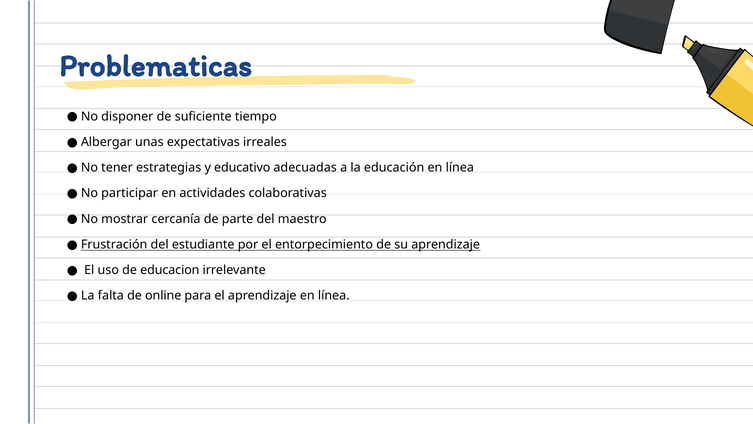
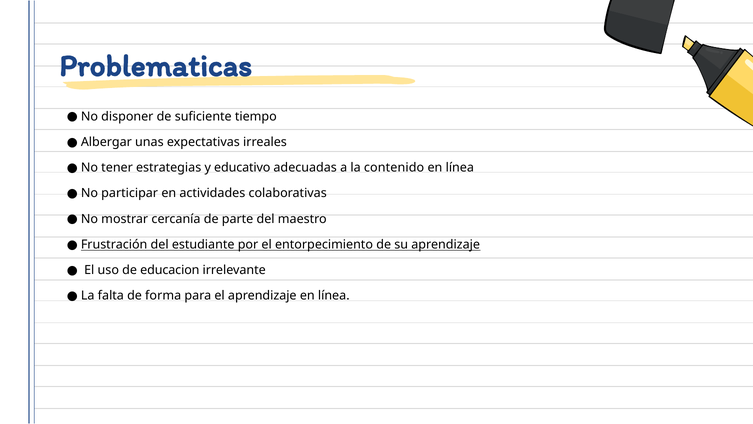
educación: educación -> contenido
online: online -> forma
